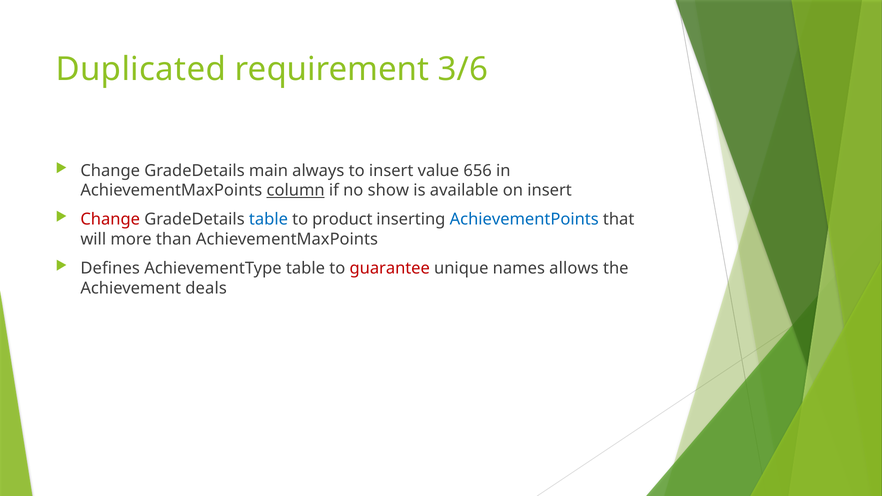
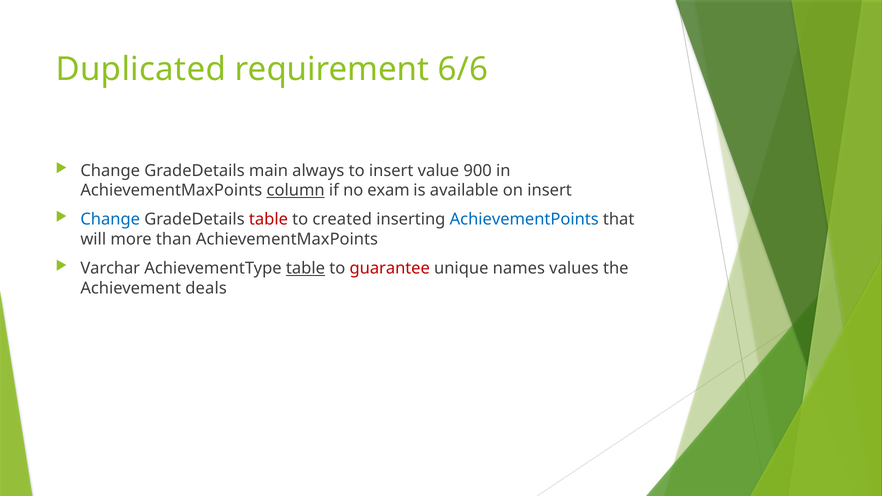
3/6: 3/6 -> 6/6
656: 656 -> 900
show: show -> exam
Change at (110, 220) colour: red -> blue
table at (268, 220) colour: blue -> red
product: product -> created
Defines: Defines -> Varchar
table at (305, 268) underline: none -> present
allows: allows -> values
